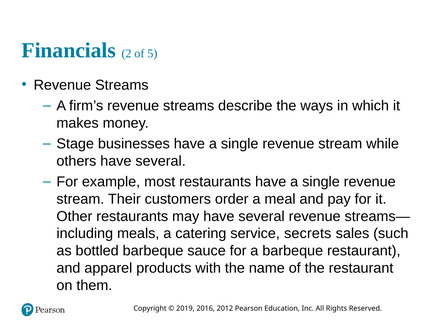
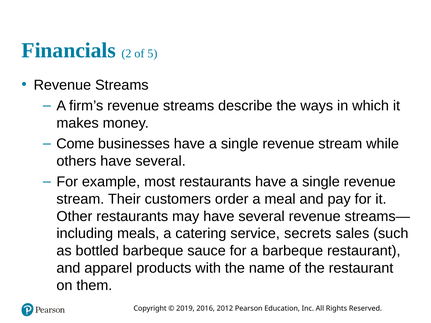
Stage: Stage -> Come
